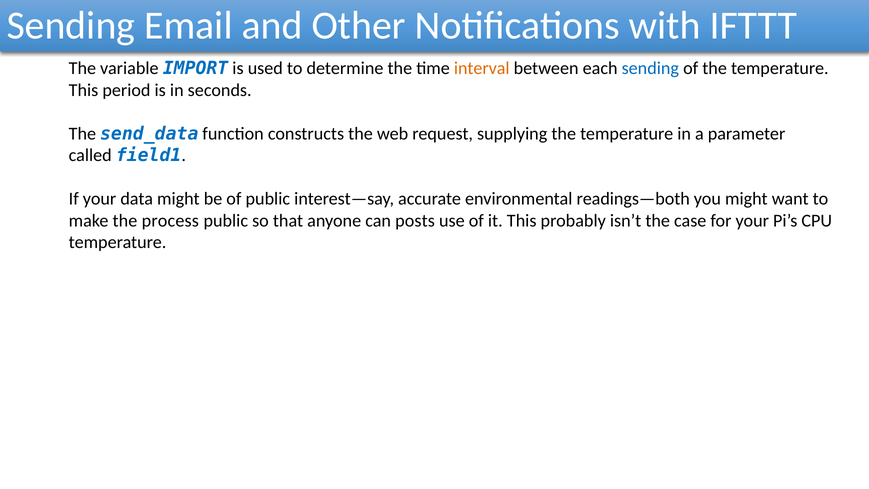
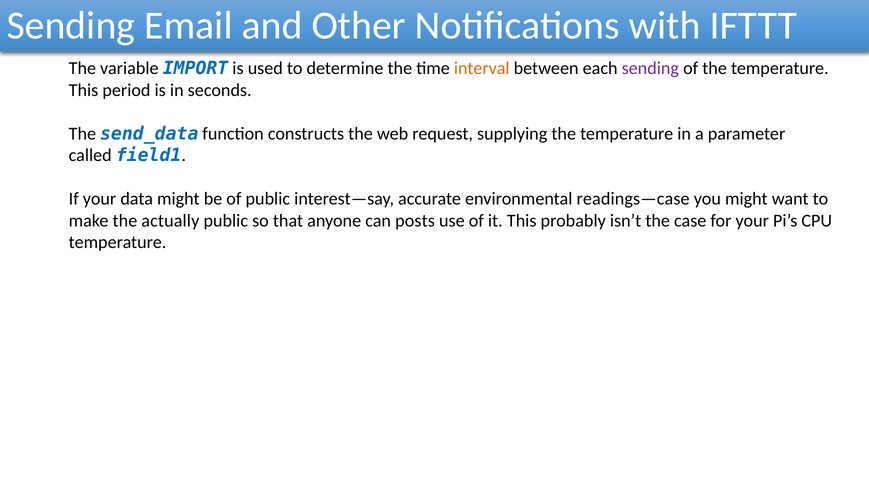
sending at (650, 68) colour: blue -> purple
readings—both: readings—both -> readings—case
process: process -> actually
